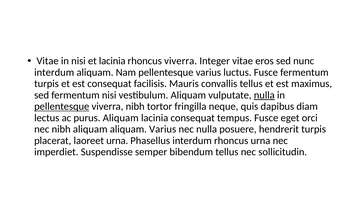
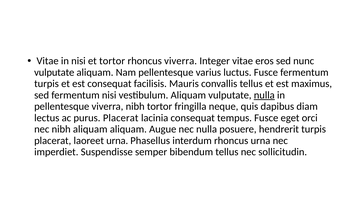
et lacinia: lacinia -> tortor
interdum at (54, 72): interdum -> vulputate
pellentesque at (62, 106) underline: present -> none
purus Aliquam: Aliquam -> Placerat
aliquam Varius: Varius -> Augue
